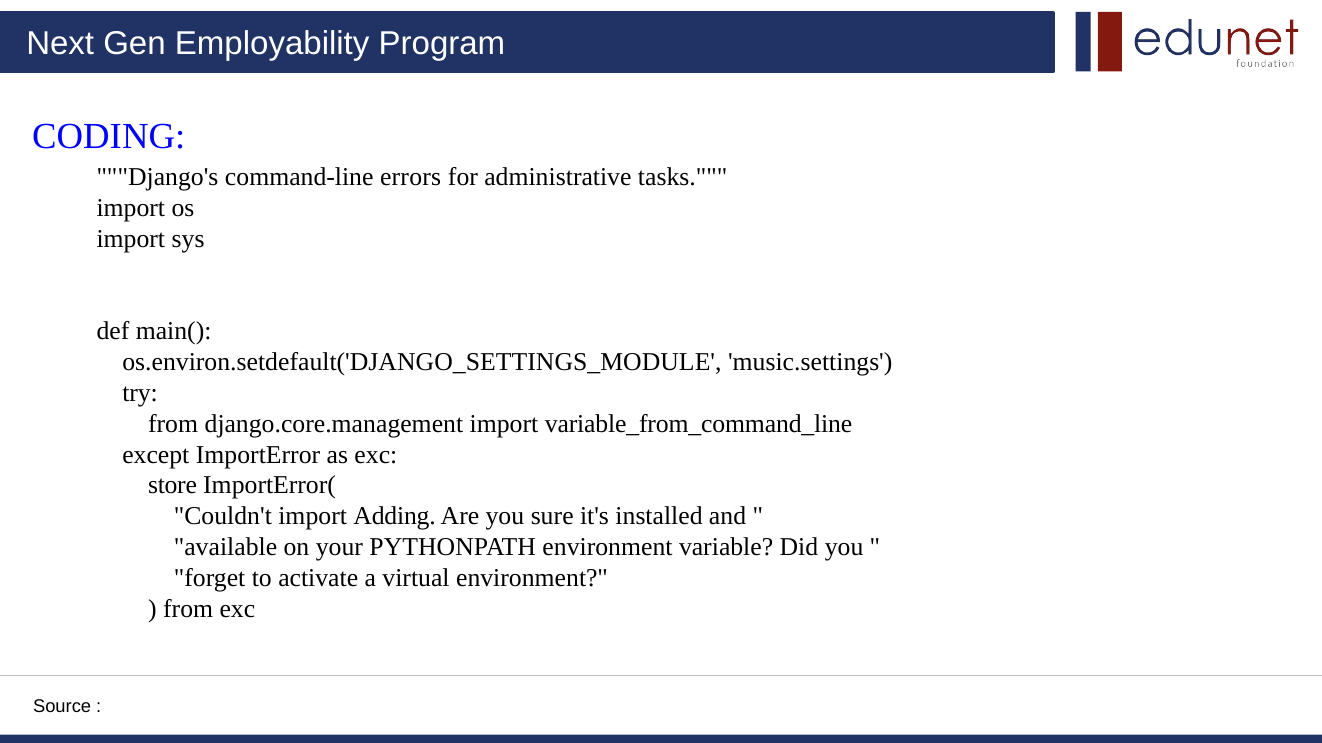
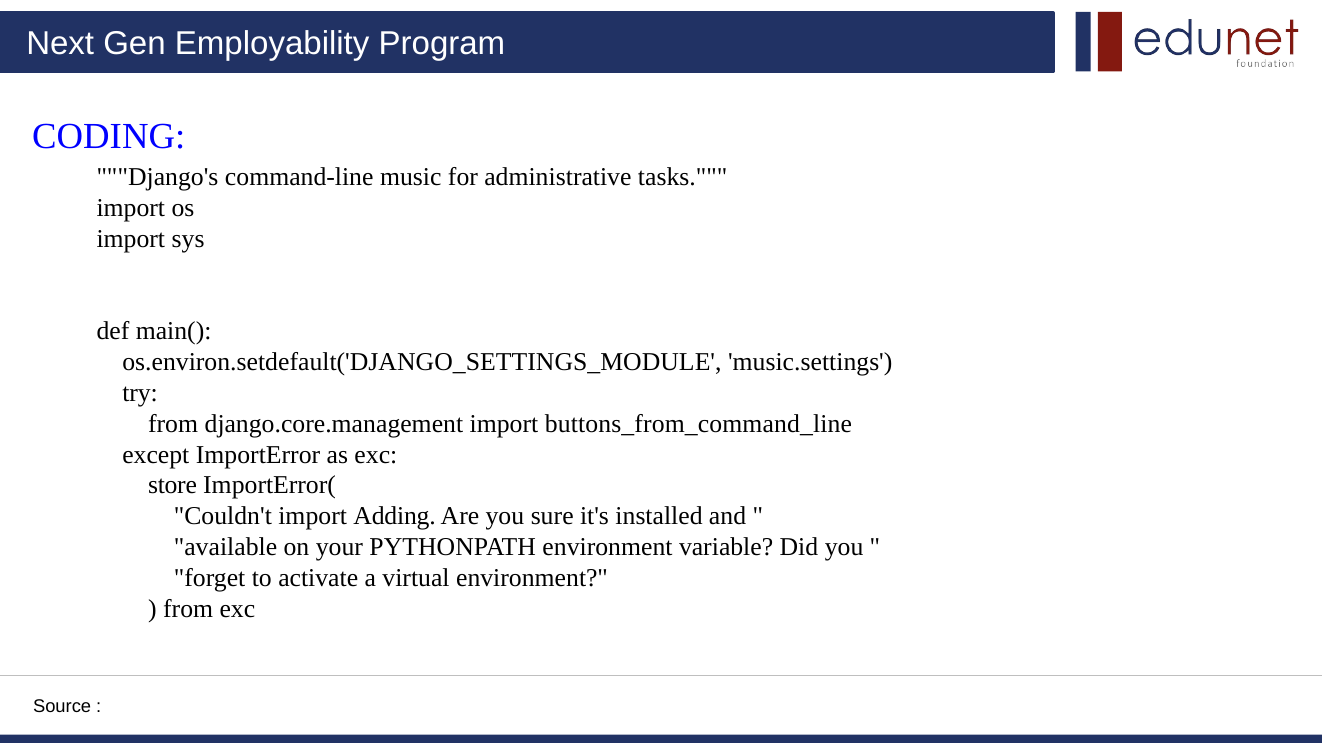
errors: errors -> music
variable_from_command_line: variable_from_command_line -> buttons_from_command_line
